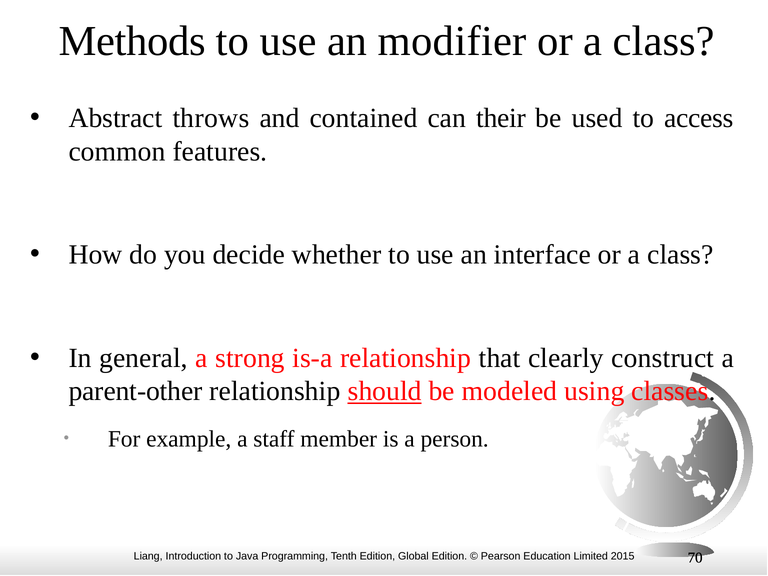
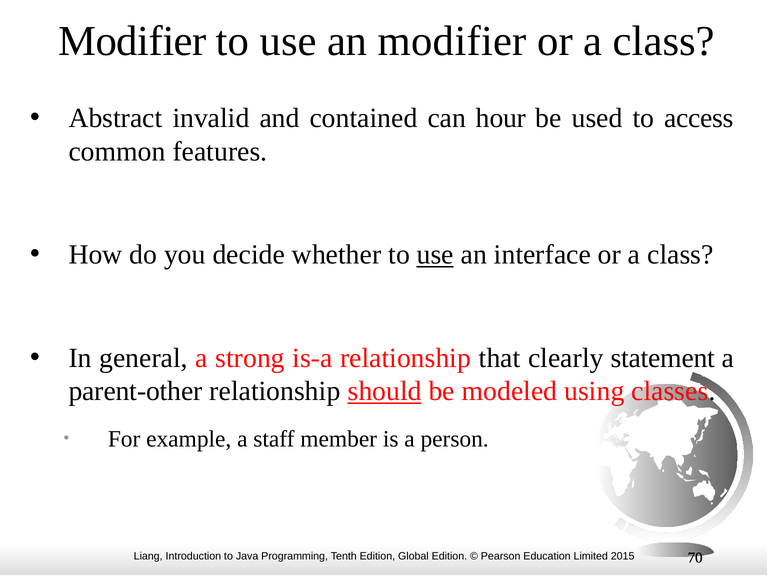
Methods at (132, 41): Methods -> Modifier
throws: throws -> invalid
their: their -> hour
use at (435, 255) underline: none -> present
construct: construct -> statement
